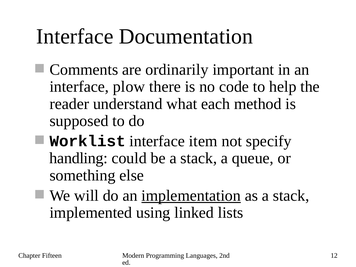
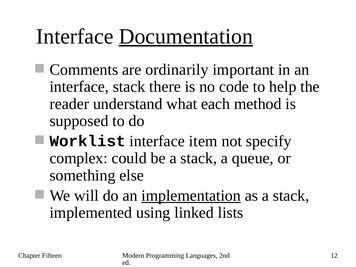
Documentation underline: none -> present
interface plow: plow -> stack
handling: handling -> complex
